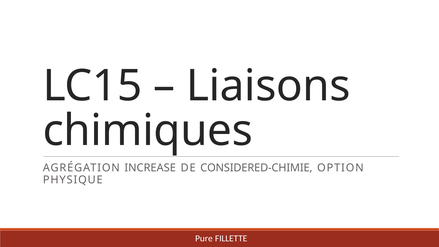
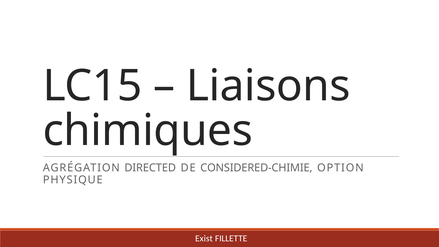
INCREASE: INCREASE -> DIRECTED
Pure: Pure -> Exist
